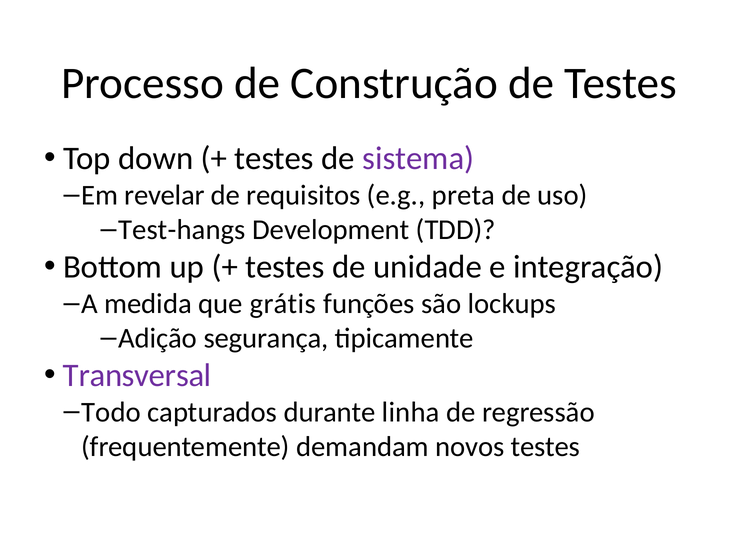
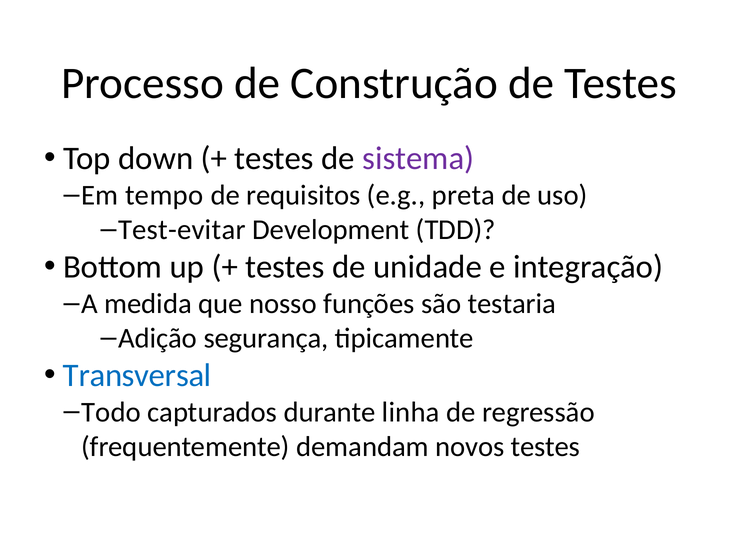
revelar: revelar -> tempo
Test-hangs: Test-hangs -> Test-evitar
grátis: grátis -> nosso
lockups: lockups -> testaria
Transversal colour: purple -> blue
